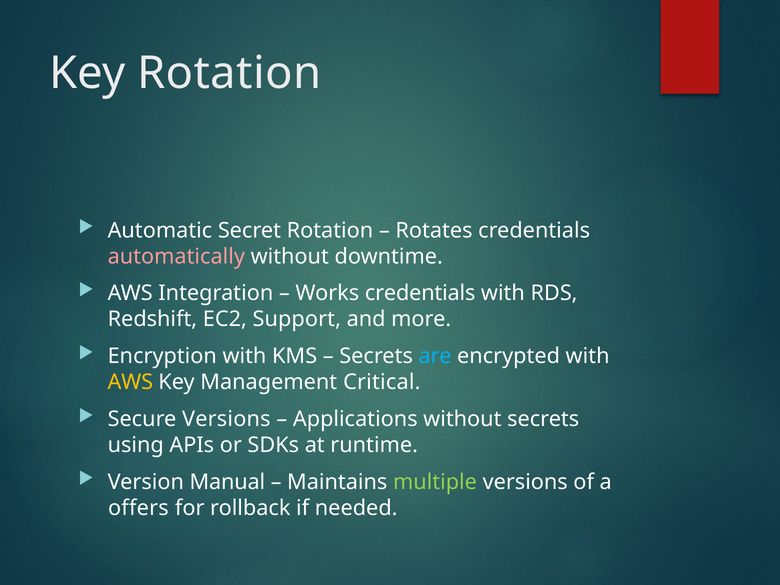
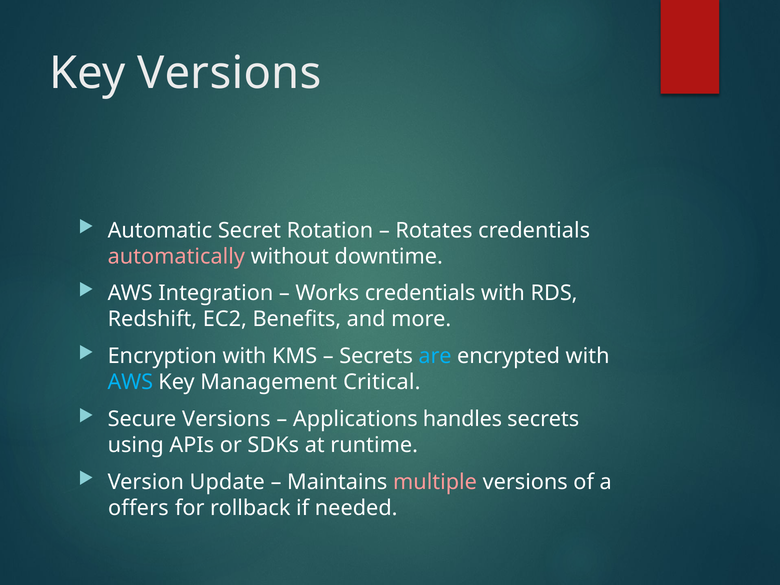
Key Rotation: Rotation -> Versions
Support: Support -> Benefits
AWS at (130, 382) colour: yellow -> light blue
Applications without: without -> handles
Manual: Manual -> Update
multiple colour: light green -> pink
